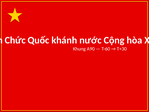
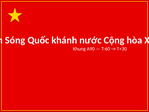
Chức at (15, 40): Chức -> Sóng
